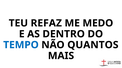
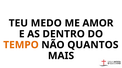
REFAZ: REFAZ -> MEDO
MEDO: MEDO -> AMOR
TEMPO colour: blue -> orange
